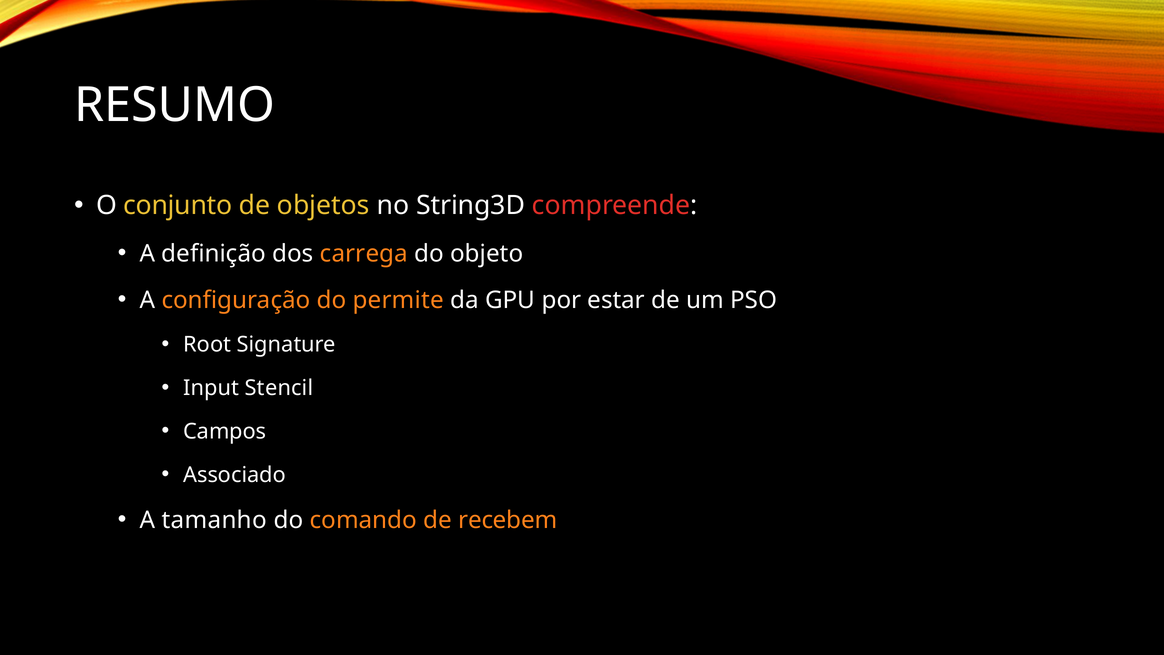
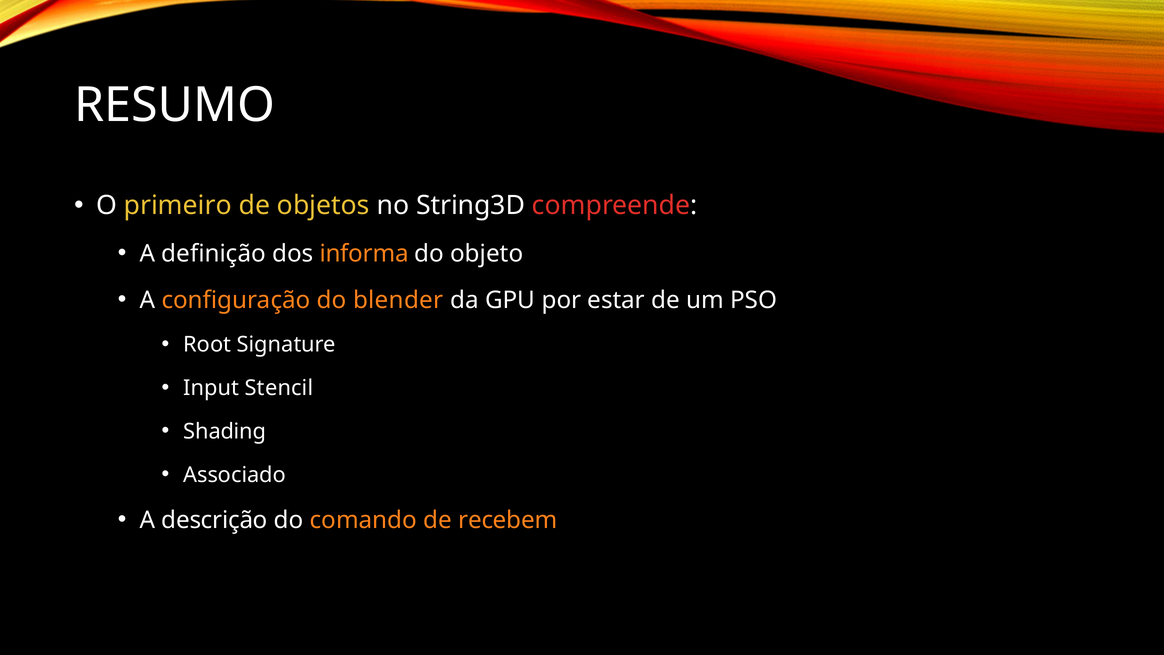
conjunto: conjunto -> primeiro
carrega: carrega -> informa
permite: permite -> blender
Campos: Campos -> Shading
tamanho: tamanho -> descrição
